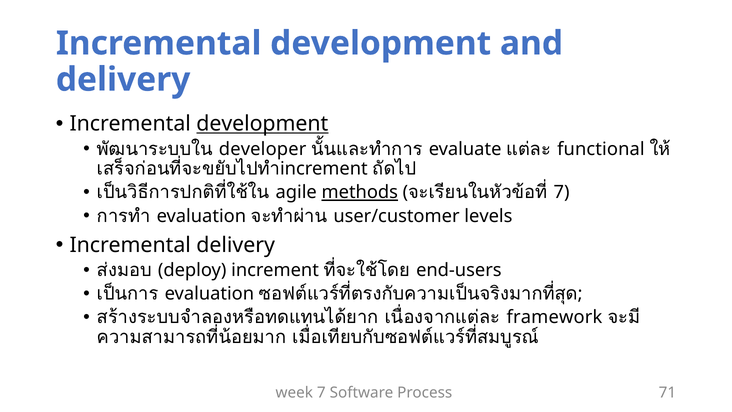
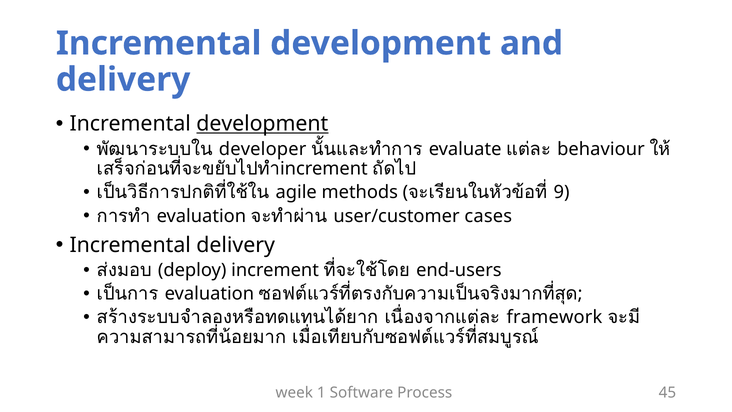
functional: functional -> behaviour
methods underline: present -> none
7 at (562, 192): 7 -> 9
levels: levels -> cases
week 7: 7 -> 1
71: 71 -> 45
